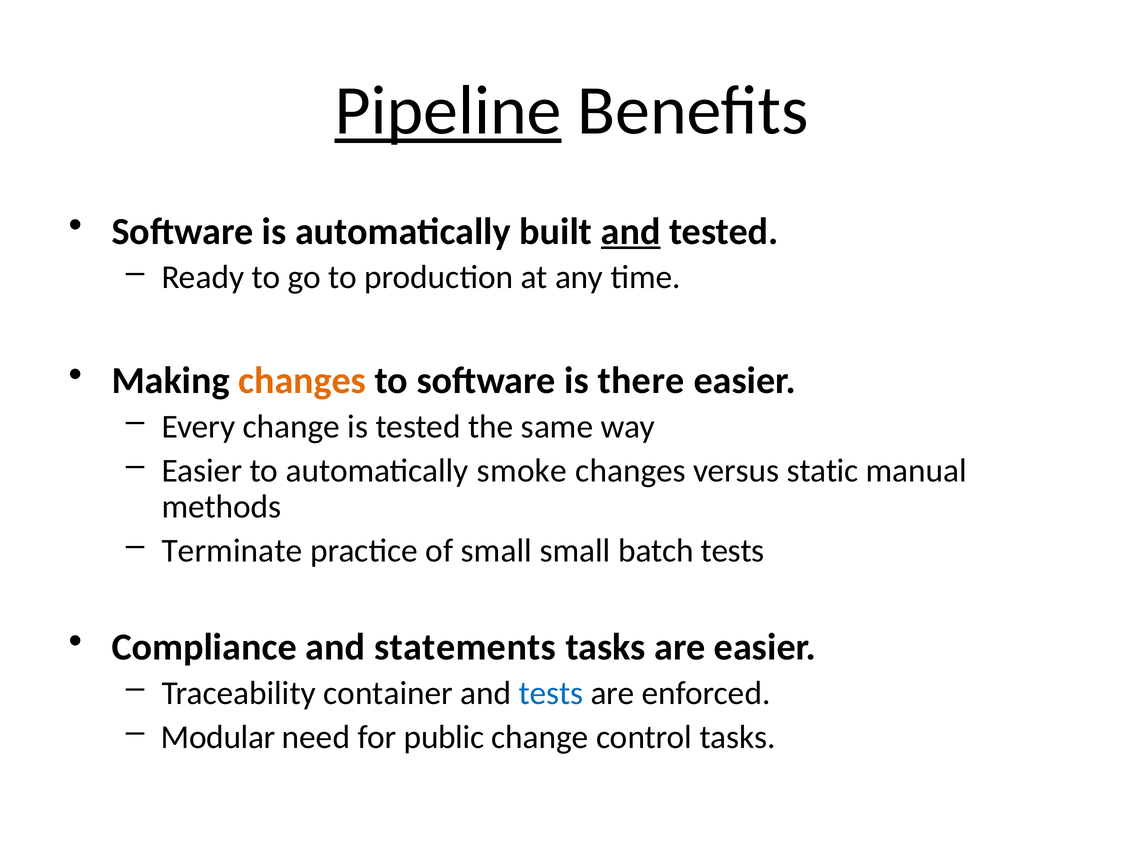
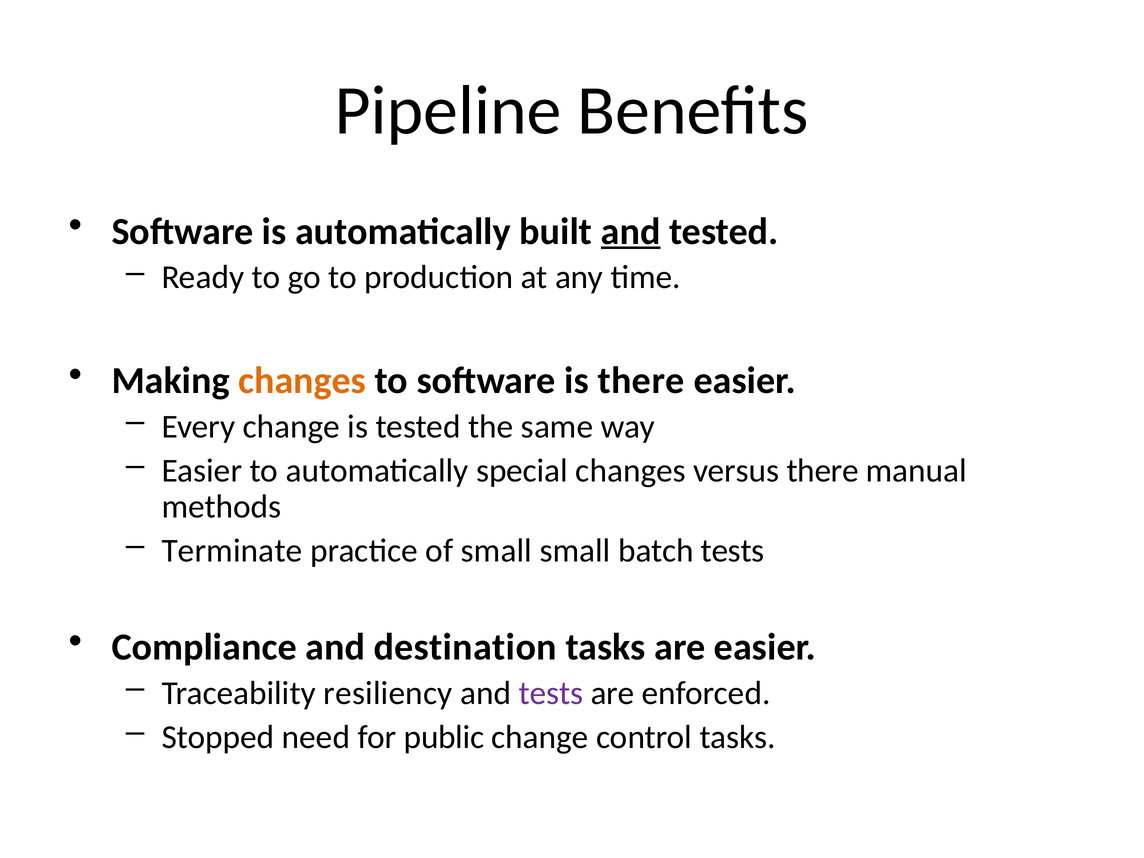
Pipeline underline: present -> none
smoke: smoke -> special
versus static: static -> there
statements: statements -> destination
container: container -> resiliency
tests at (551, 693) colour: blue -> purple
Modular: Modular -> Stopped
